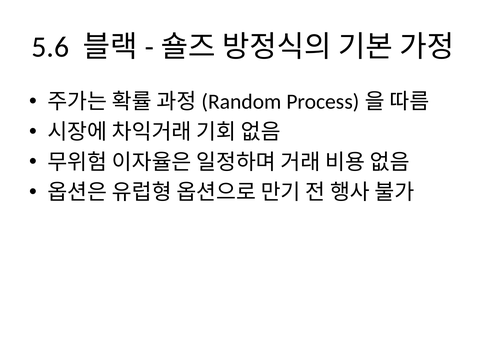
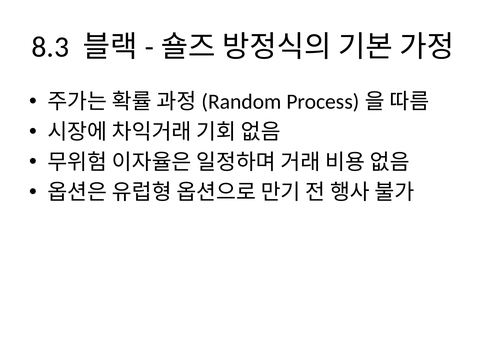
5.6: 5.6 -> 8.3
